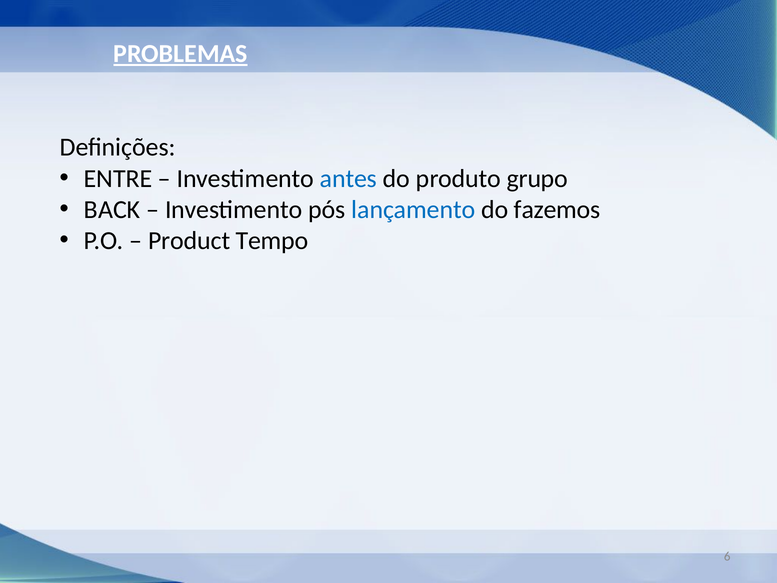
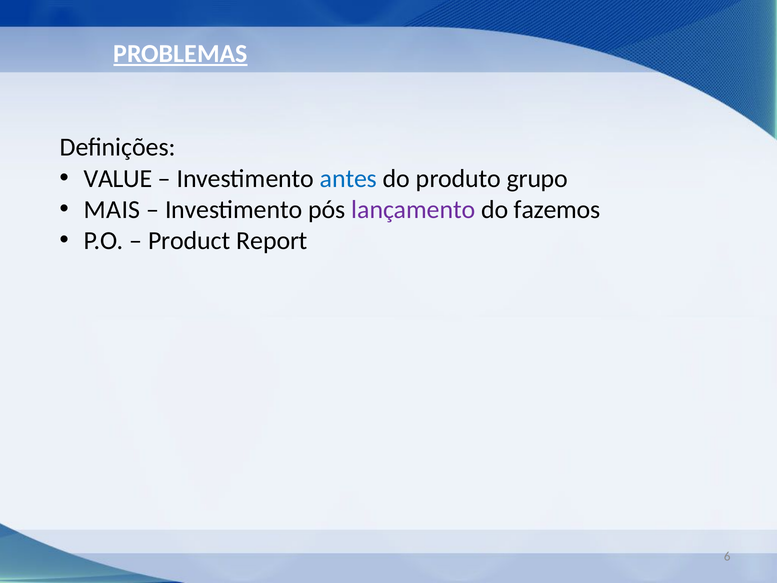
ENTRE: ENTRE -> VALUE
BACK: BACK -> MAIS
lançamento colour: blue -> purple
Tempo: Tempo -> Report
